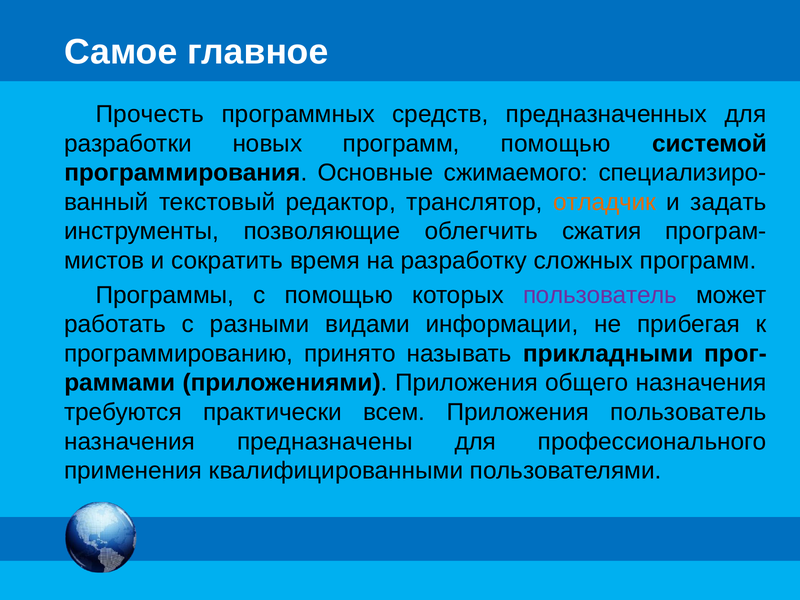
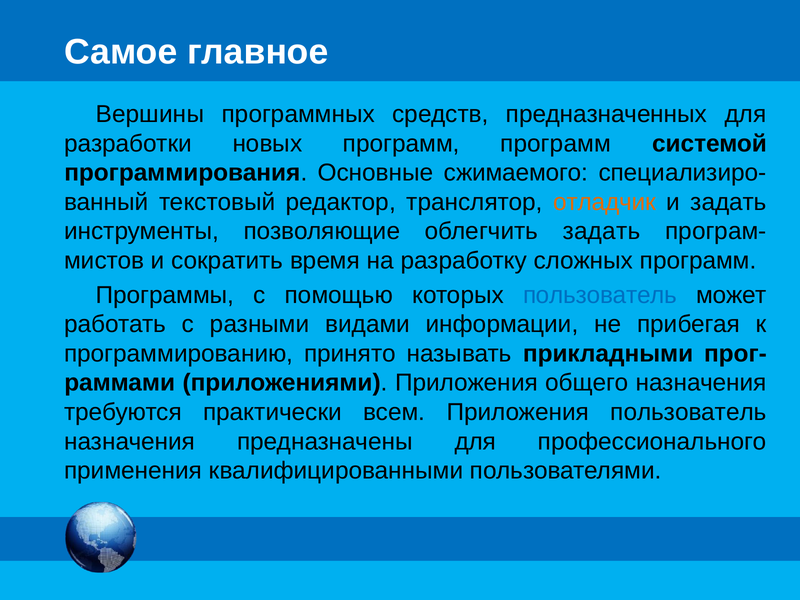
Прочесть: Прочесть -> Вершины
программ помощью: помощью -> программ
облегчить сжатия: сжатия -> задать
пользователь at (600, 295) colour: purple -> blue
